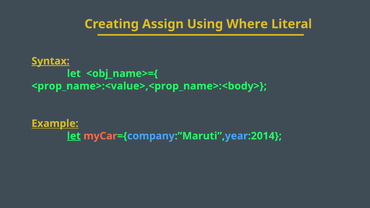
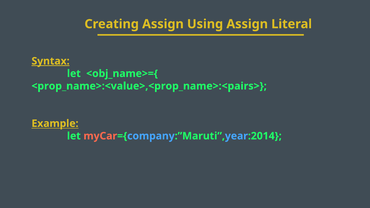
Using Where: Where -> Assign
<prop_name>:<value>,<prop_name>:<body>: <prop_name>:<value>,<prop_name>:<body> -> <prop_name>:<value>,<prop_name>:<pairs>
let at (74, 136) underline: present -> none
